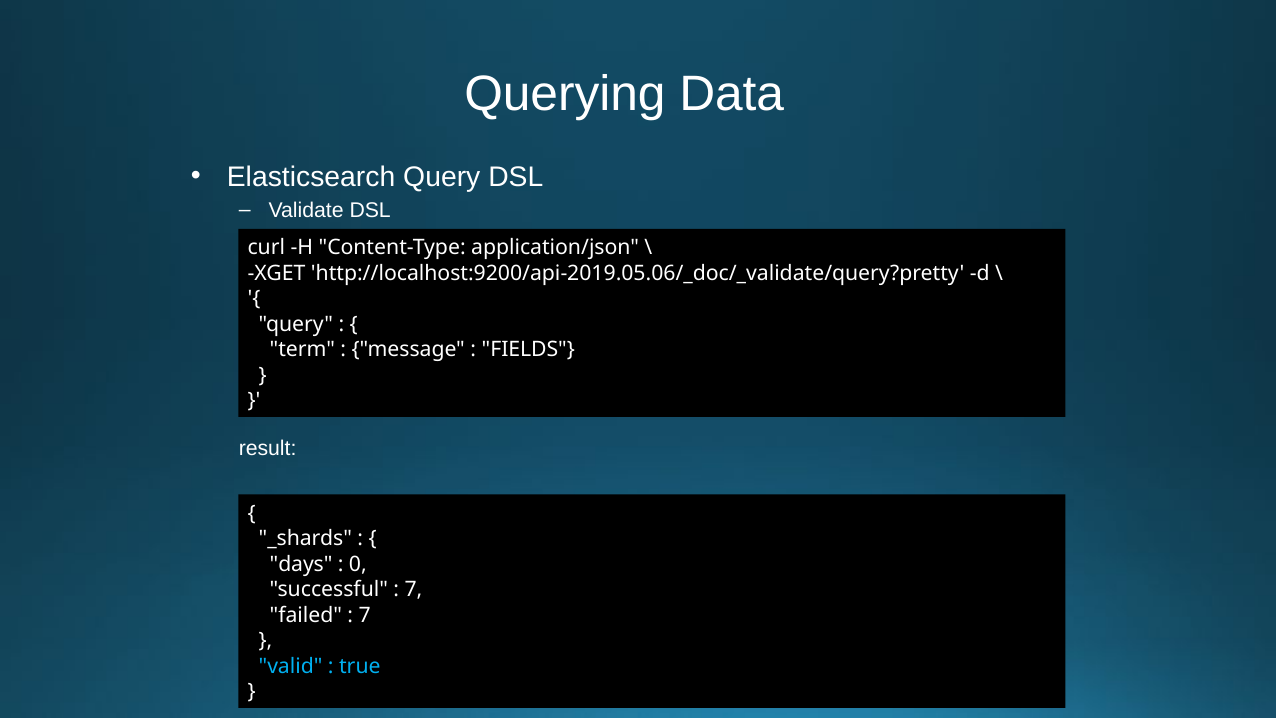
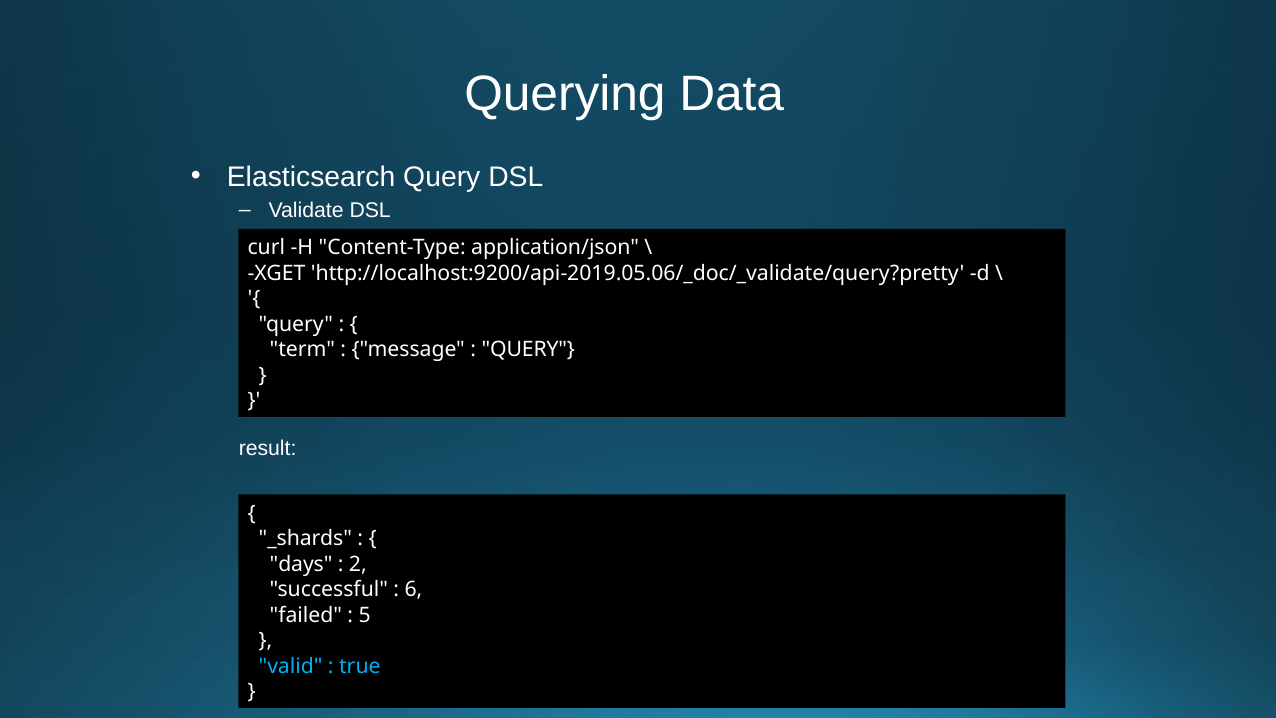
FIELDS at (528, 350): FIELDS -> QUERY
0: 0 -> 2
7 at (413, 590): 7 -> 6
7 at (365, 615): 7 -> 5
